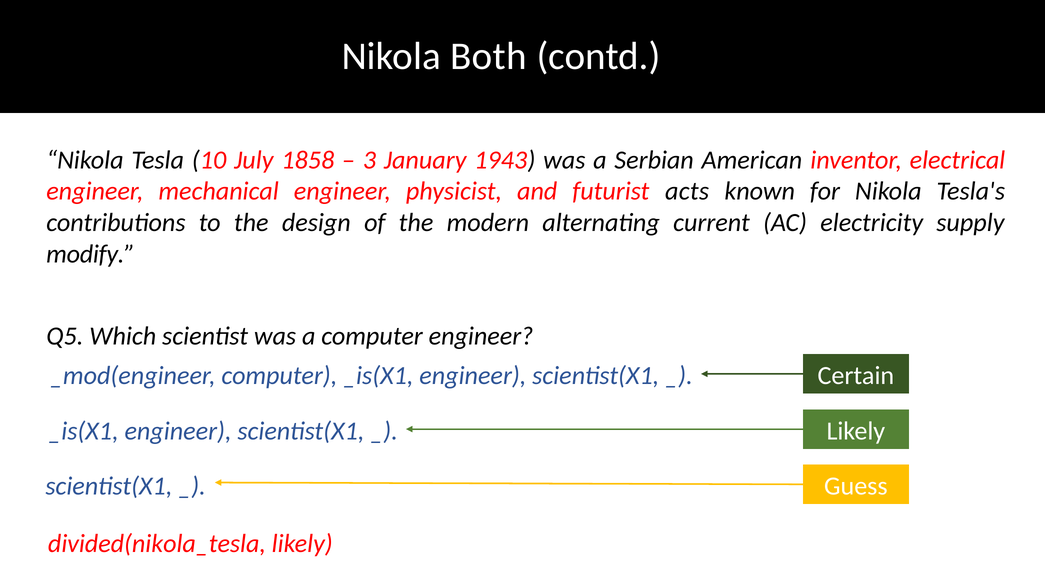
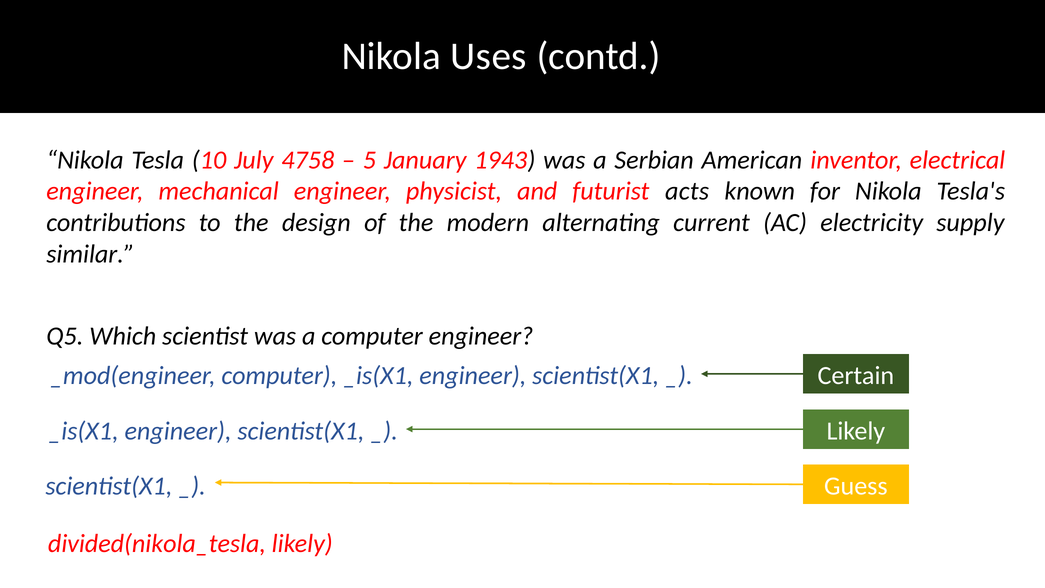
Both: Both -> Uses
1858: 1858 -> 4758
3: 3 -> 5
modify: modify -> similar
